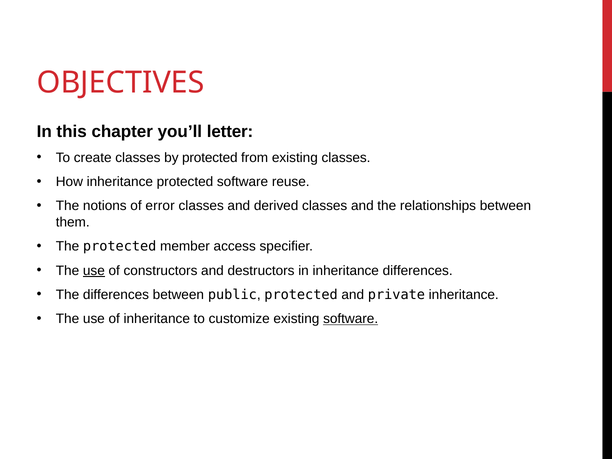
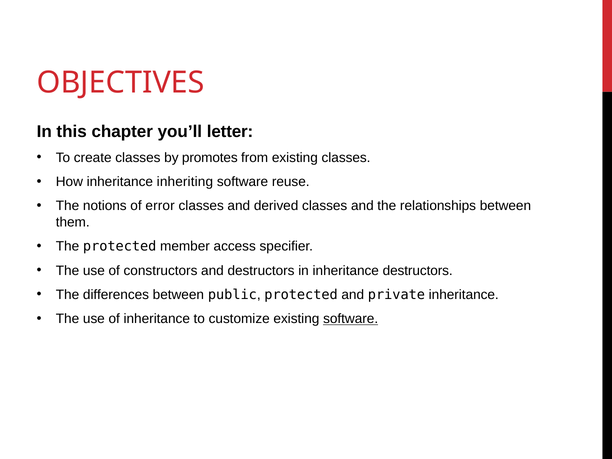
by protected: protected -> promotes
inheritance protected: protected -> inheriting
use at (94, 271) underline: present -> none
inheritance differences: differences -> destructors
